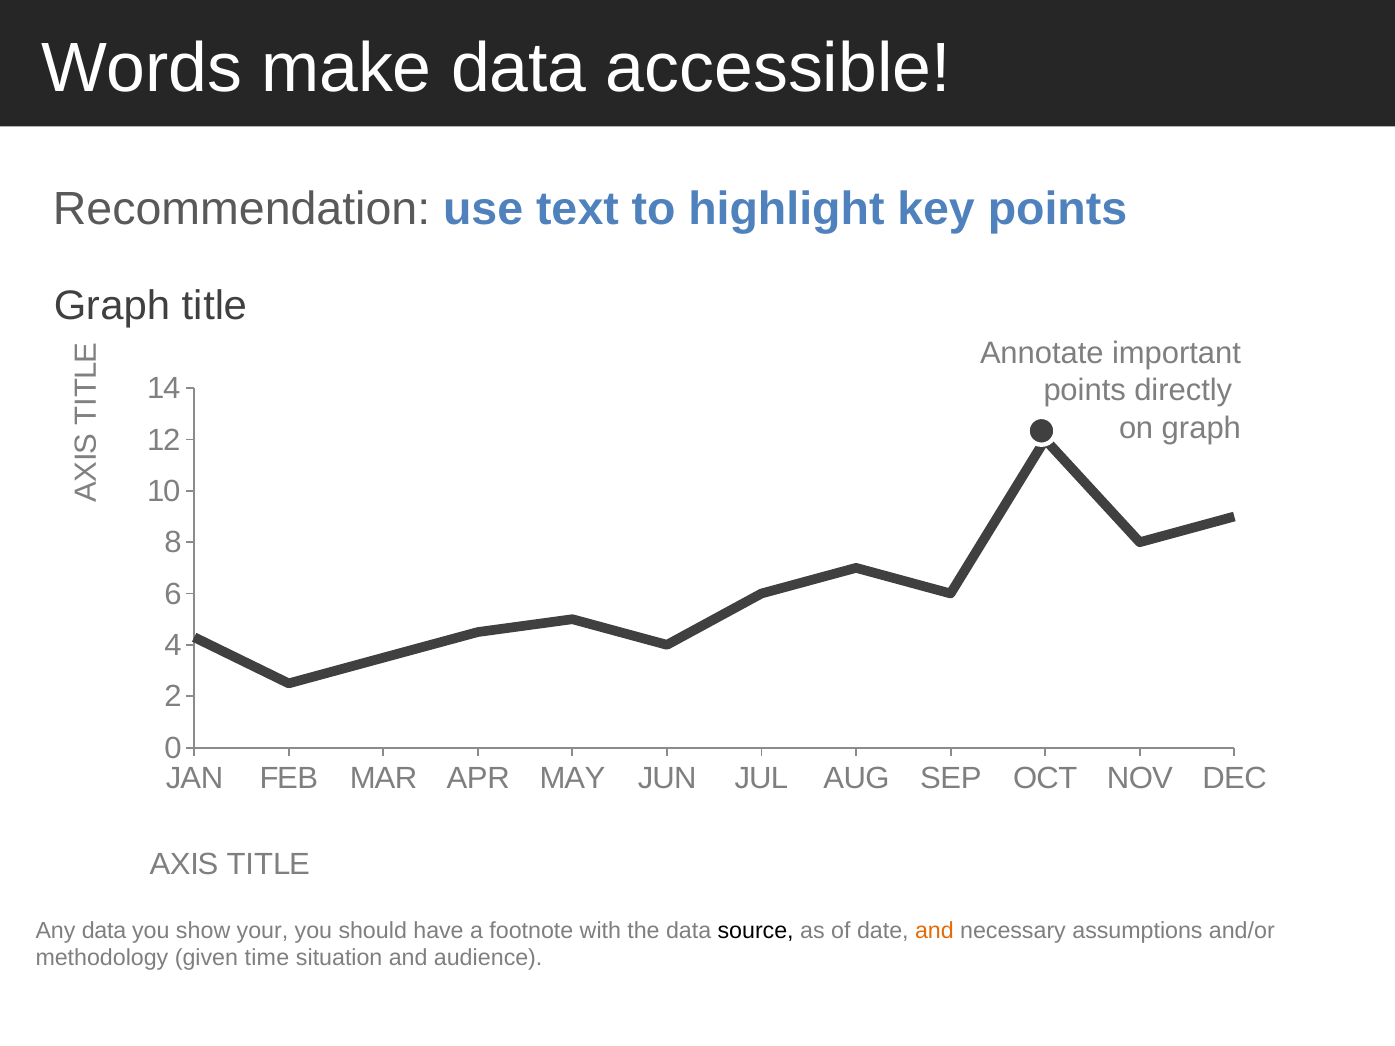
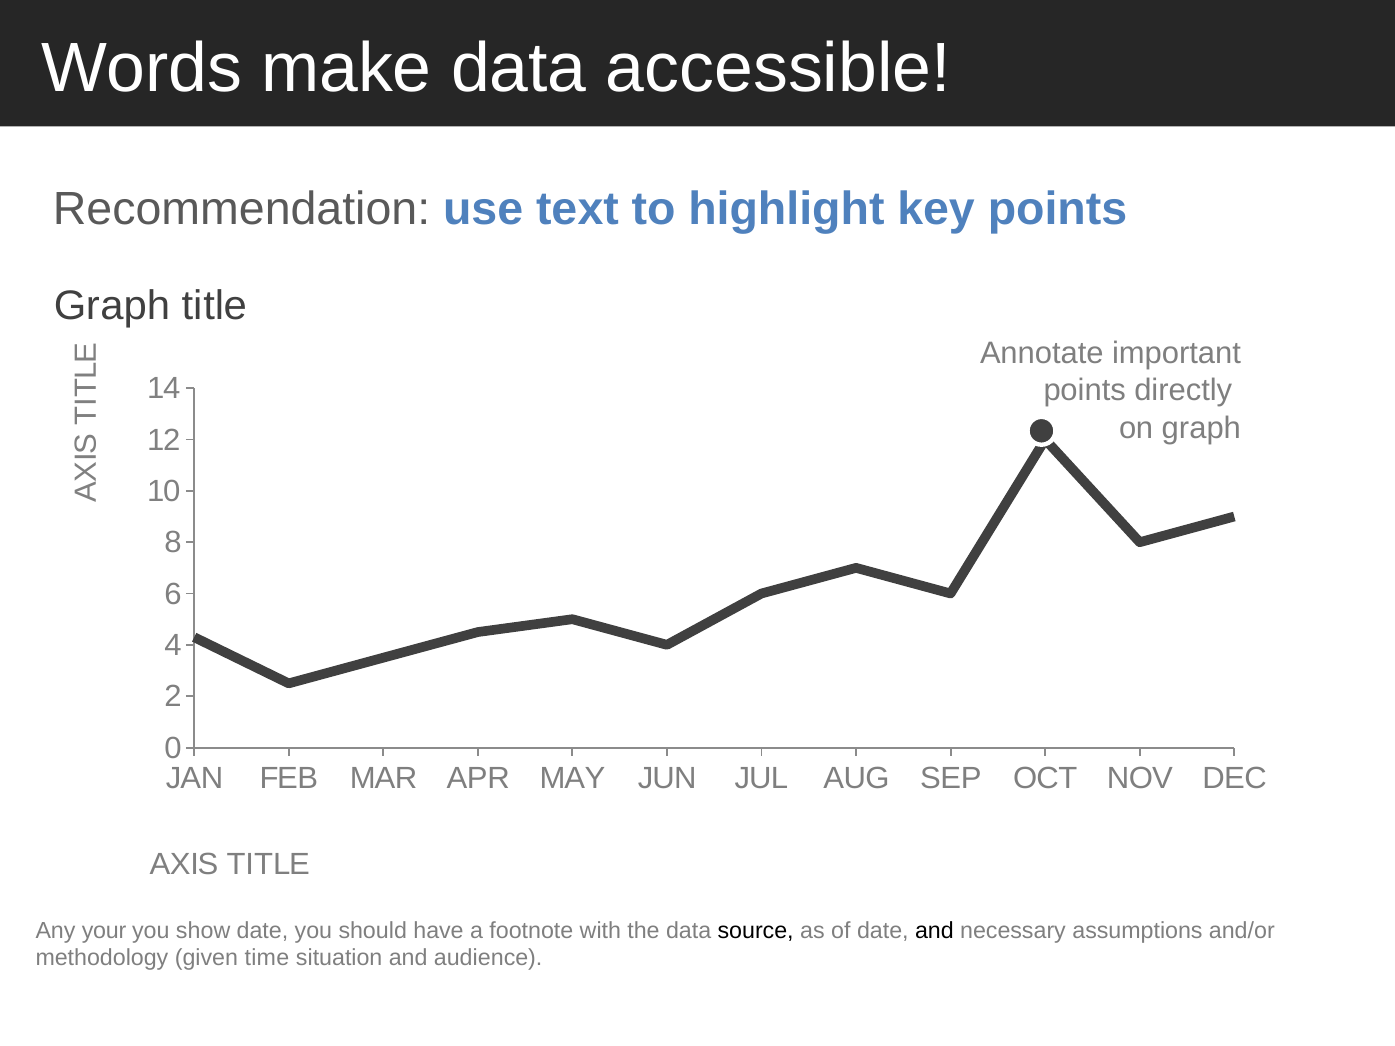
Any data: data -> your
show your: your -> date
and at (934, 931) colour: orange -> black
